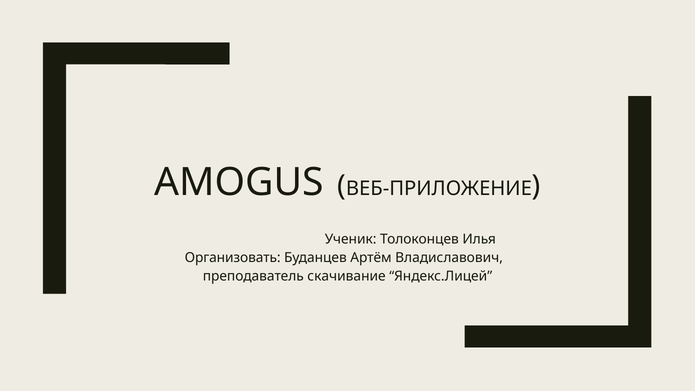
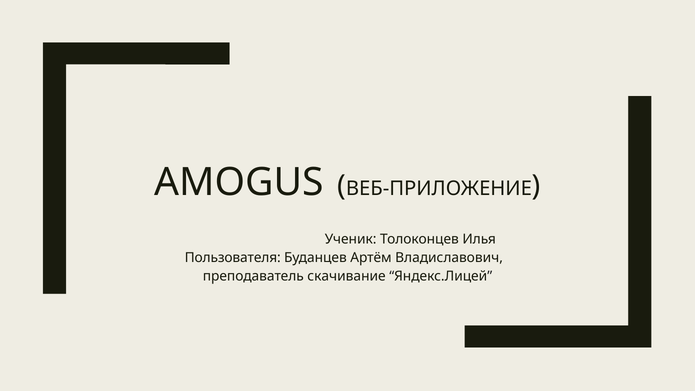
Организовать: Организовать -> Пользователя
